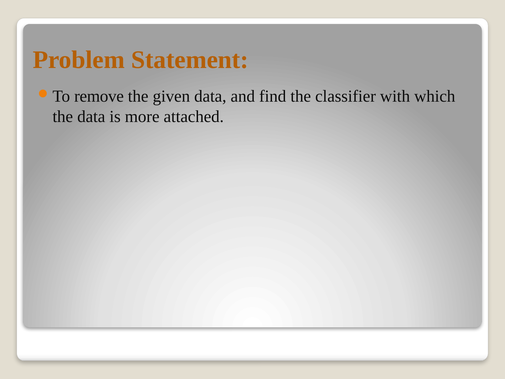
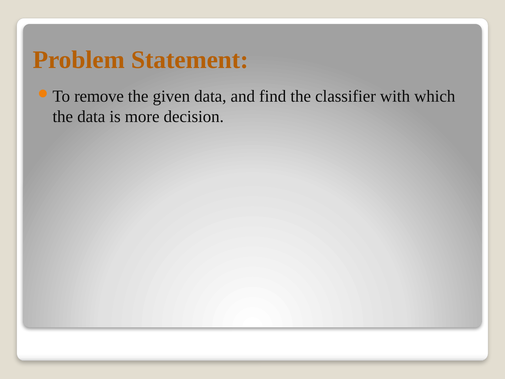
attached: attached -> decision
